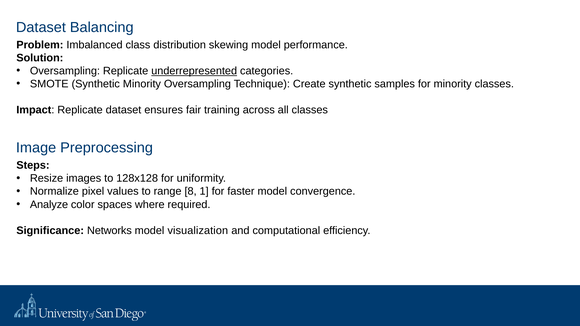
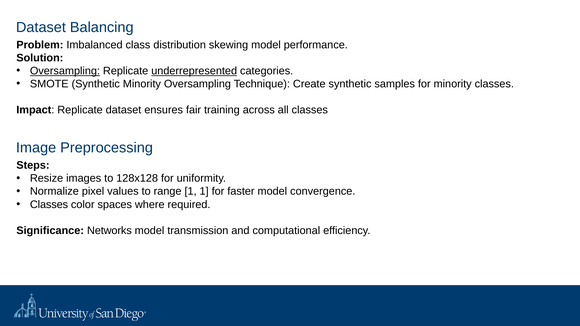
Oversampling at (65, 71) underline: none -> present
range 8: 8 -> 1
Analyze at (49, 205): Analyze -> Classes
visualization: visualization -> transmission
